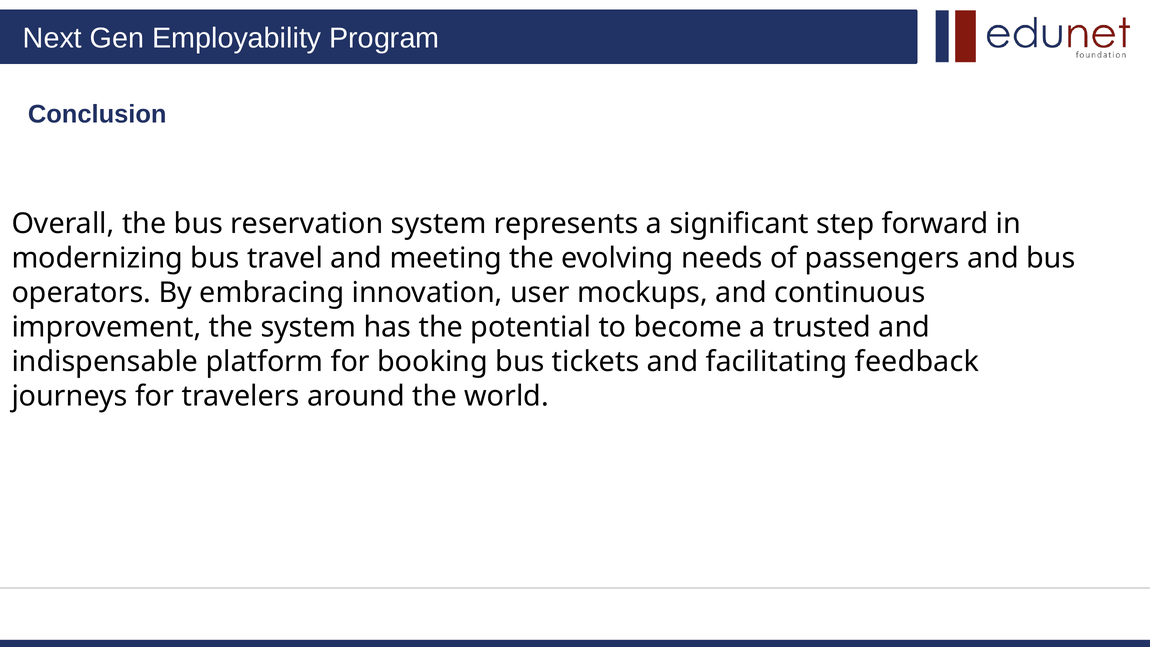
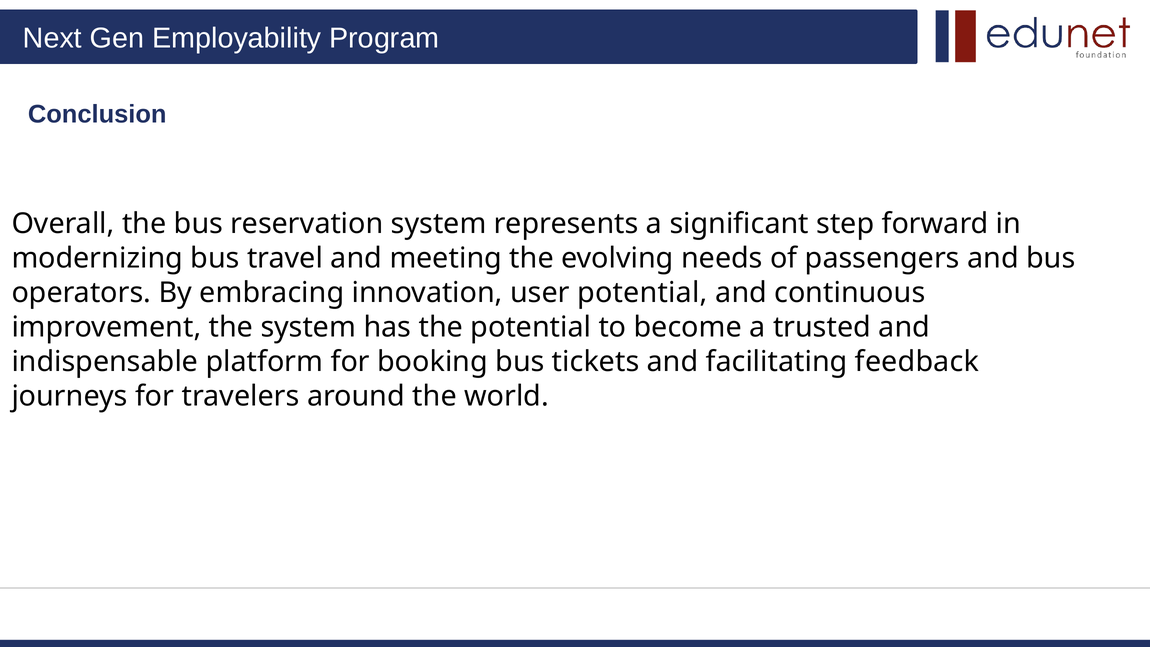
user mockups: mockups -> potential
